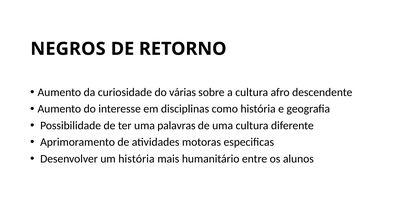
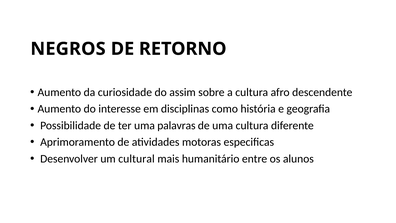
várias: várias -> assim
um história: história -> cultural
